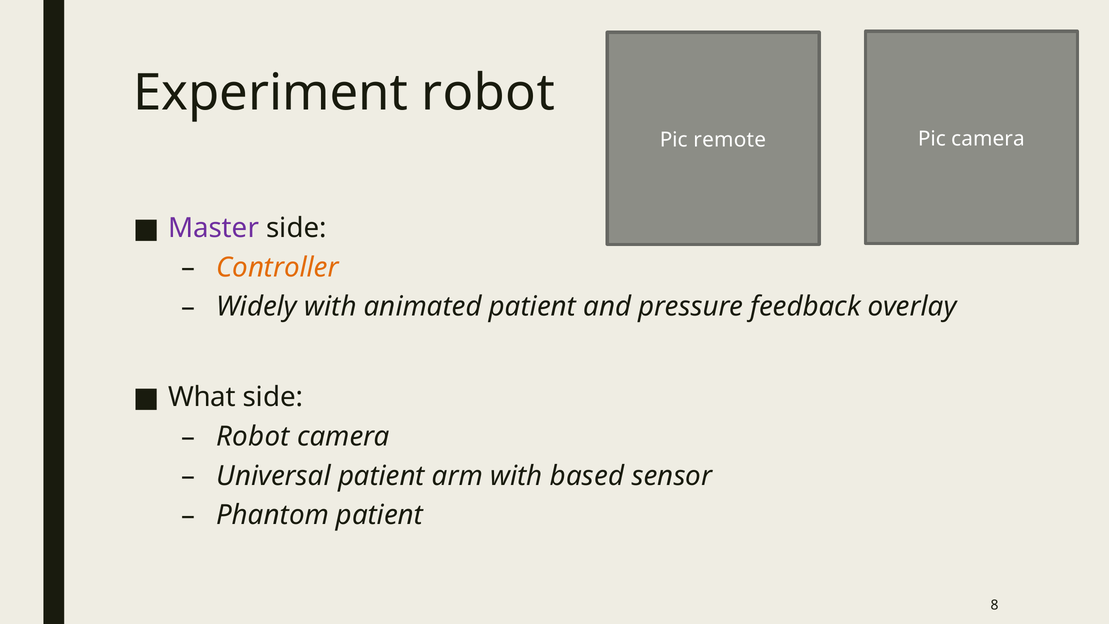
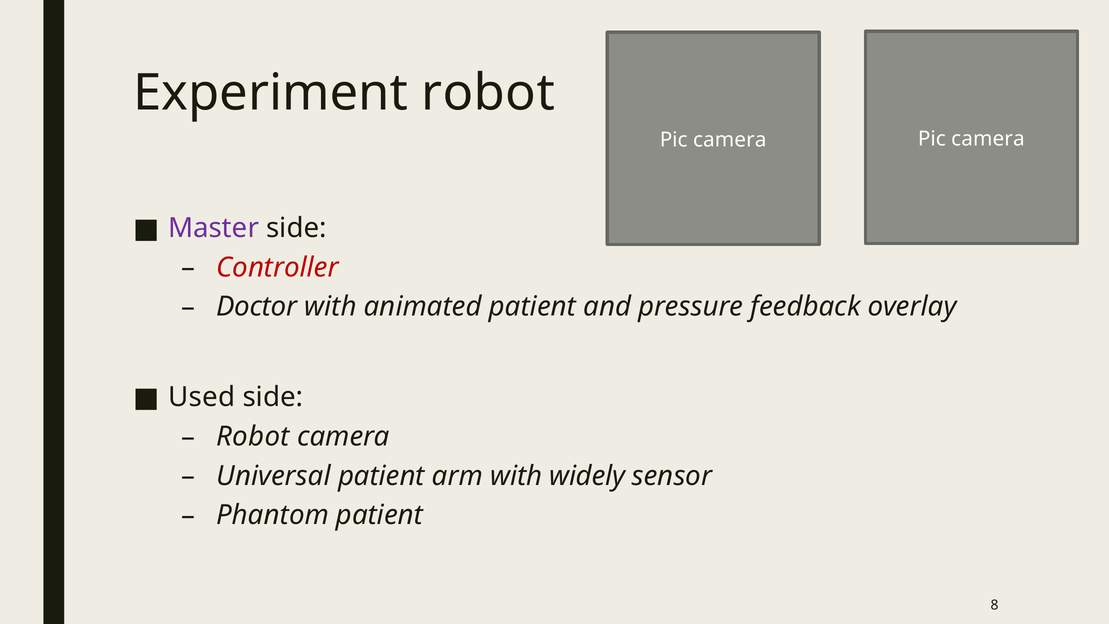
remote at (730, 140): remote -> camera
Controller colour: orange -> red
Widely: Widely -> Doctor
What: What -> Used
based: based -> widely
